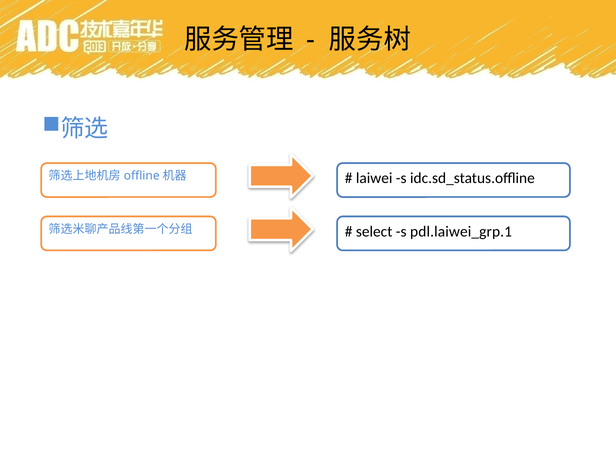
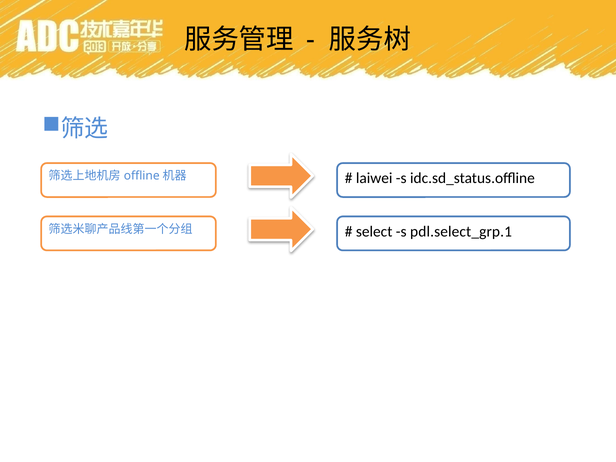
pdl.laiwei_grp.1: pdl.laiwei_grp.1 -> pdl.select_grp.1
